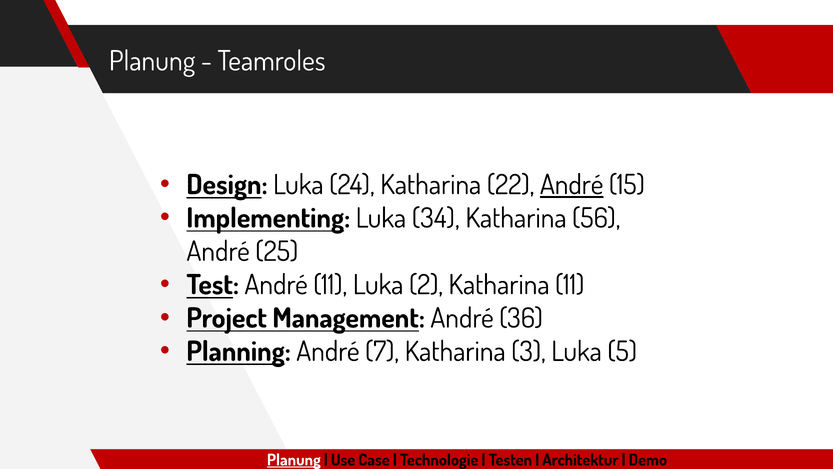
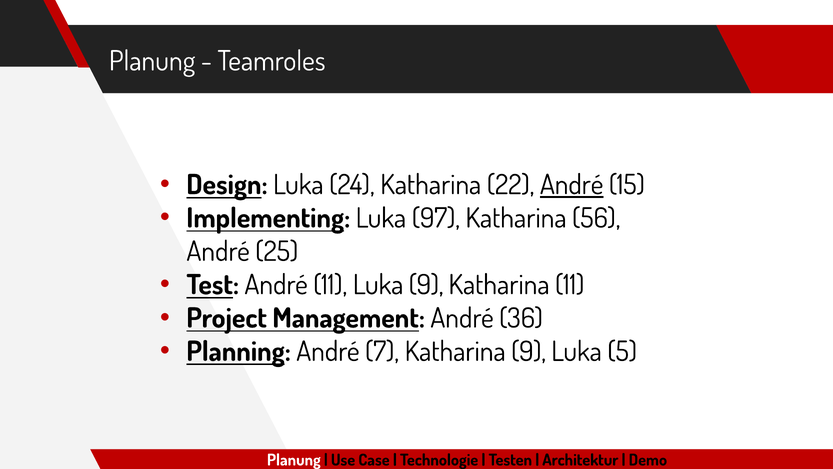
34: 34 -> 97
Luka 2: 2 -> 9
Katharina 3: 3 -> 9
Planung at (294, 460) underline: present -> none
